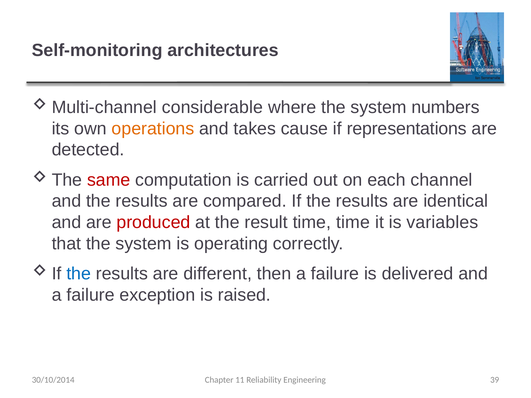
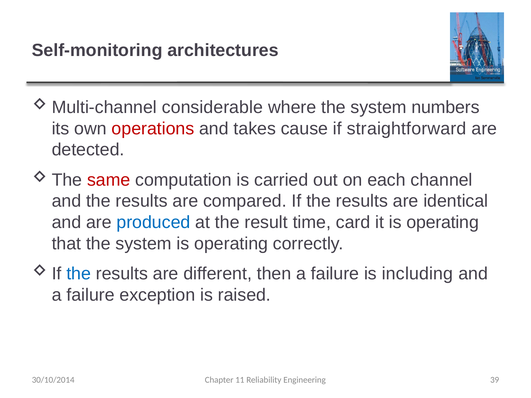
operations colour: orange -> red
representations: representations -> straightforward
produced colour: red -> blue
time time: time -> card
it is variables: variables -> operating
delivered: delivered -> including
